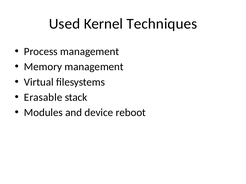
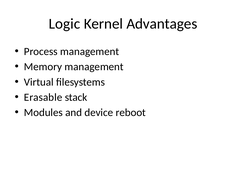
Used: Used -> Logic
Techniques: Techniques -> Advantages
